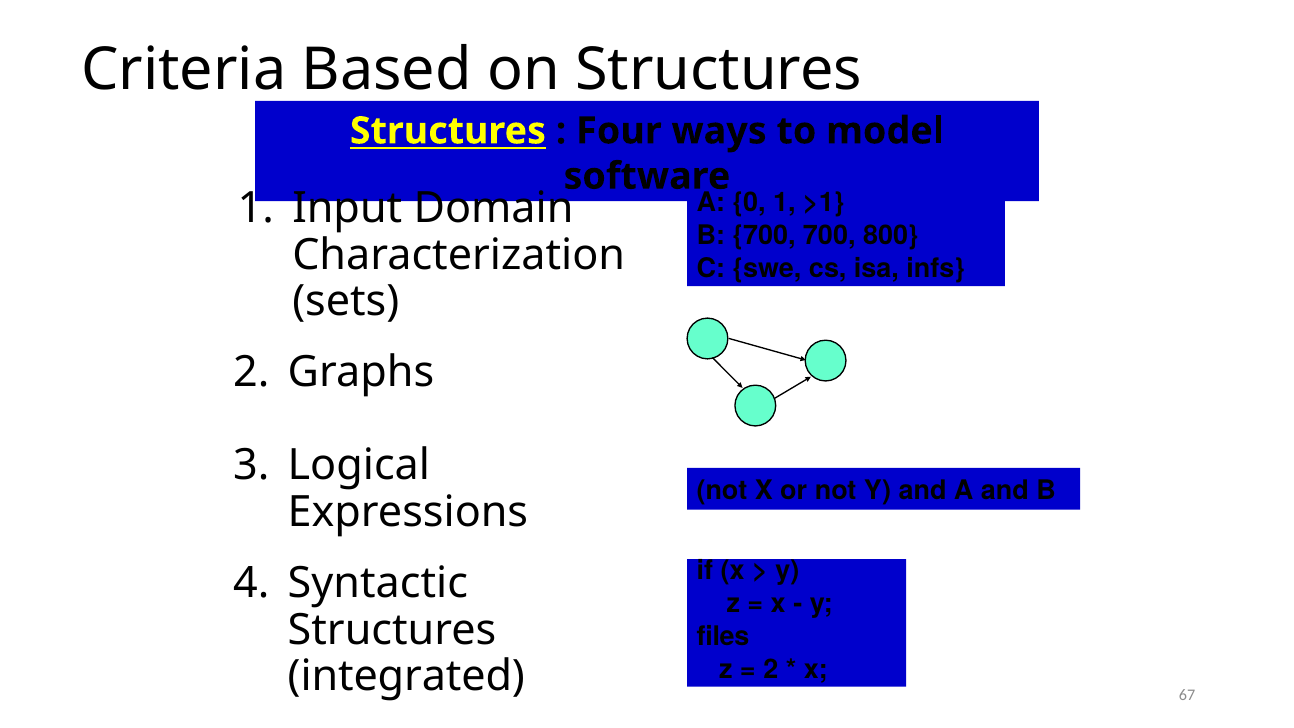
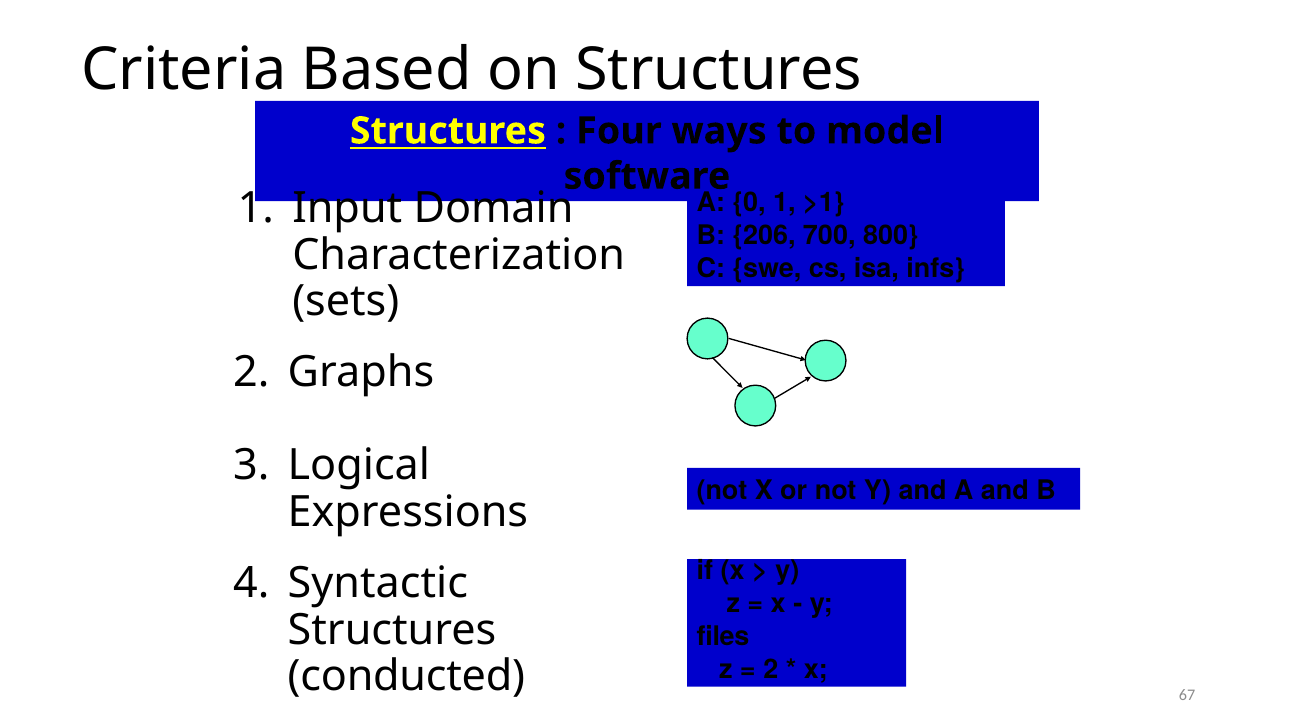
B 700: 700 -> 206
integrated: integrated -> conducted
